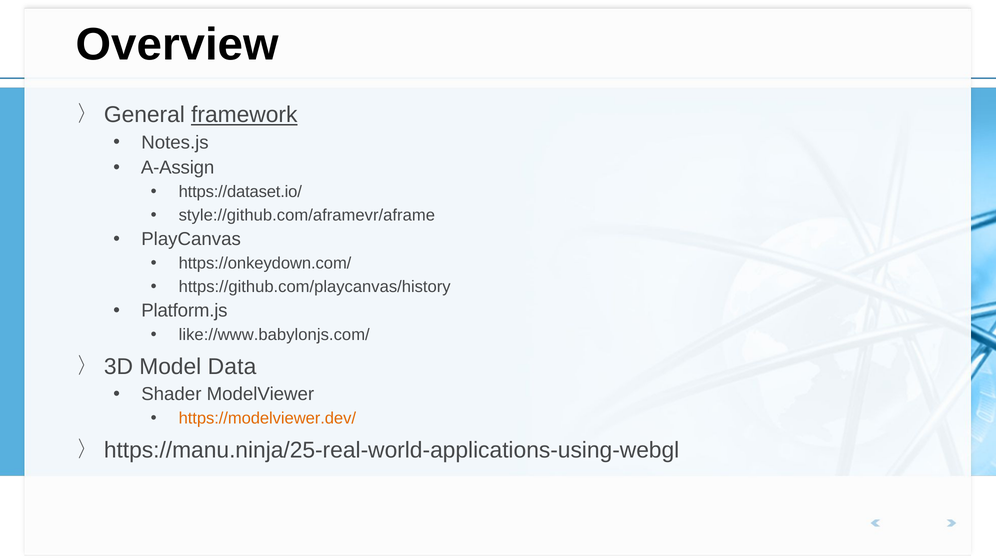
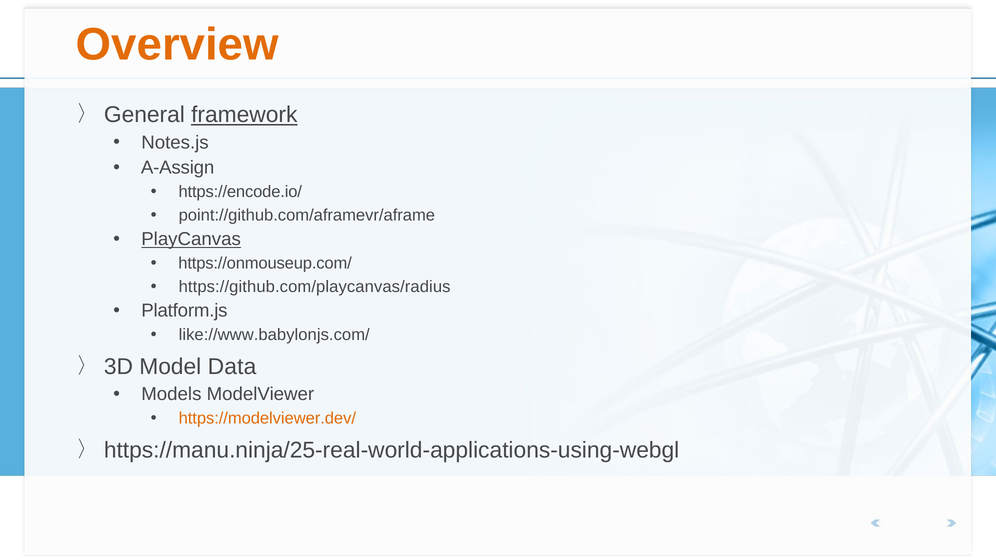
Overview colour: black -> orange
https://dataset.io/: https://dataset.io/ -> https://encode.io/
style://github.com/aframevr/aframe: style://github.com/aframevr/aframe -> point://github.com/aframevr/aframe
PlayCanvas underline: none -> present
https://onkeydown.com/: https://onkeydown.com/ -> https://onmouseup.com/
https://github.com/playcanvas/history: https://github.com/playcanvas/history -> https://github.com/playcanvas/radius
Shader: Shader -> Models
